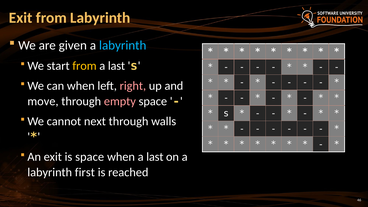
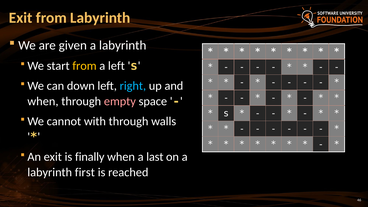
labyrinth at (123, 45) colour: light blue -> white
last at (116, 66): last -> left
can when: when -> down
right colour: pink -> light blue
move at (43, 101): move -> when
next: next -> with
is space: space -> finally
